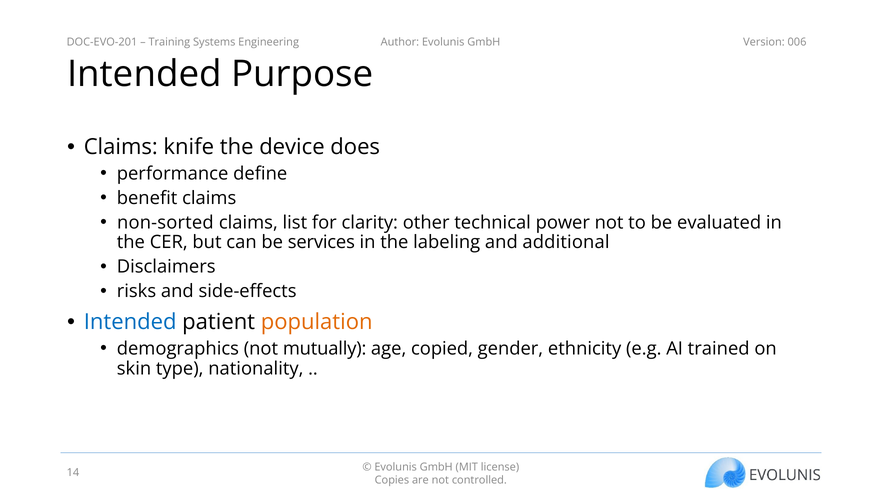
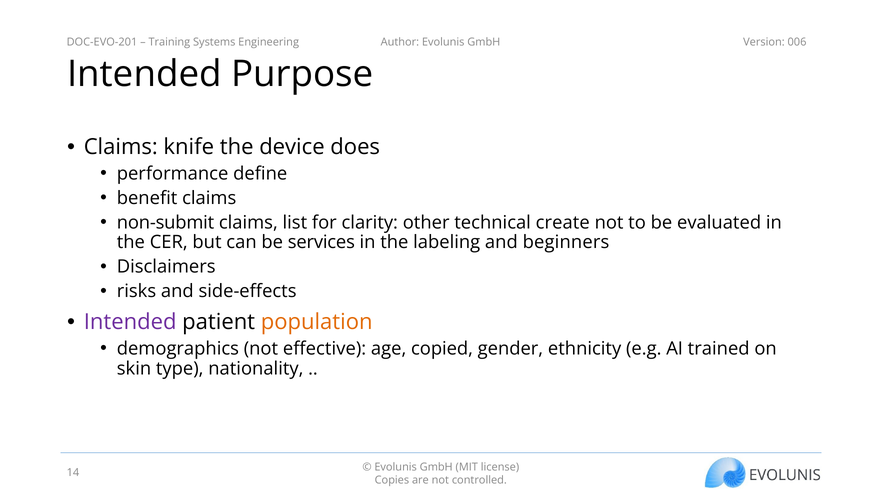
non-sorted: non-sorted -> non-submit
power: power -> create
additional: additional -> beginners
Intended at (130, 322) colour: blue -> purple
mutually: mutually -> effective
